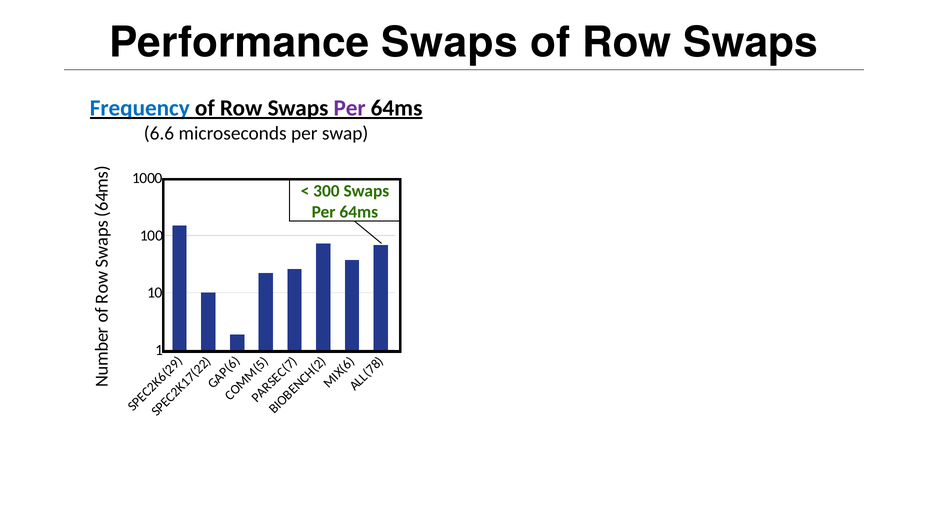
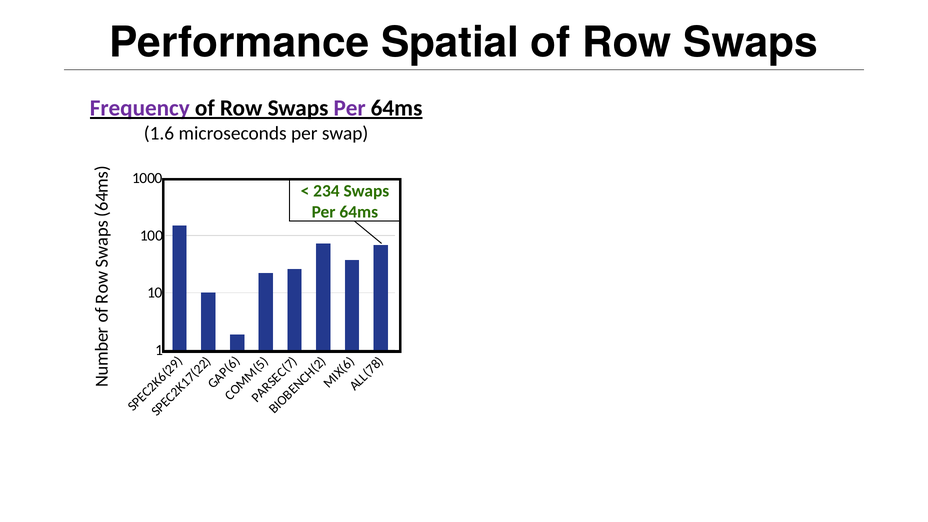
Performance Swaps: Swaps -> Spatial
Frequency colour: blue -> purple
6.6: 6.6 -> 1.6
300: 300 -> 234
